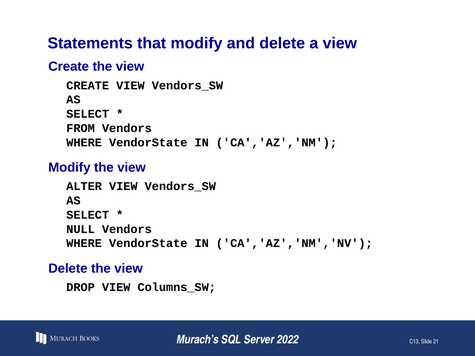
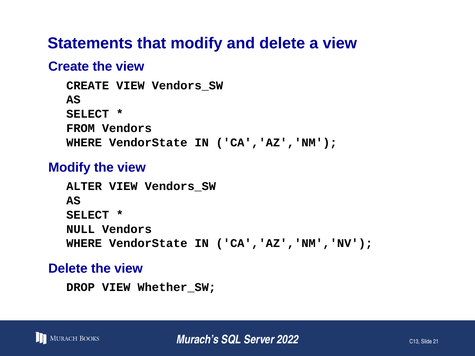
Columns_SW: Columns_SW -> Whether_SW
